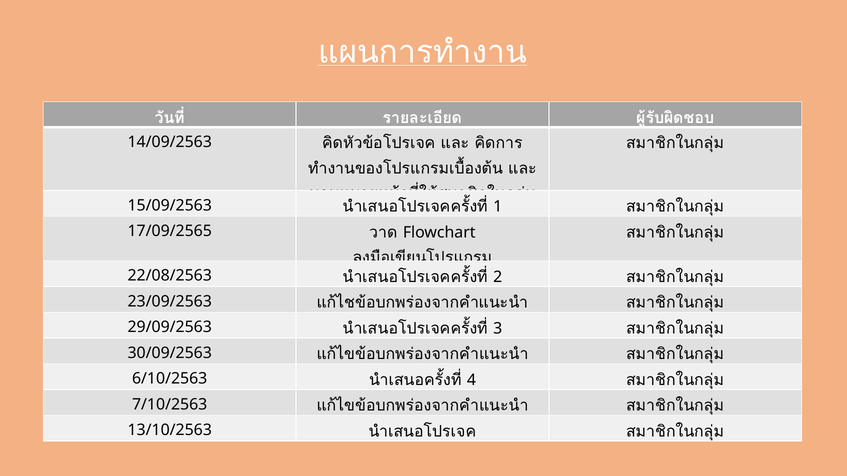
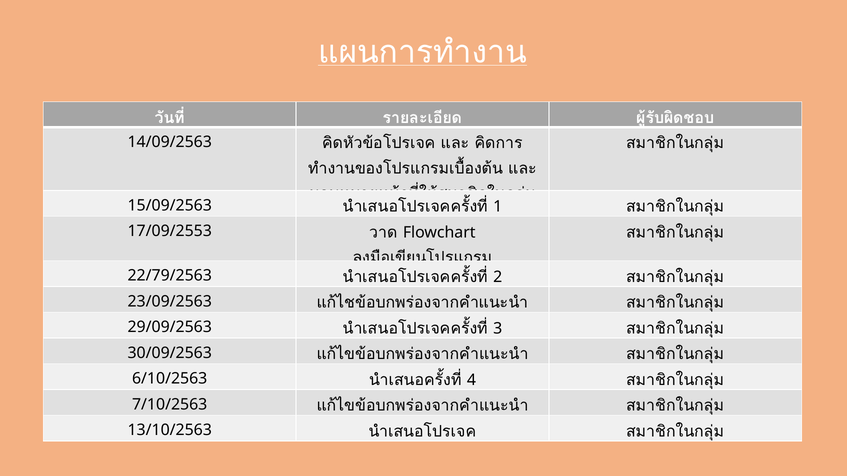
17/09/2565: 17/09/2565 -> 17/09/2553
22/08/2563: 22/08/2563 -> 22/79/2563
